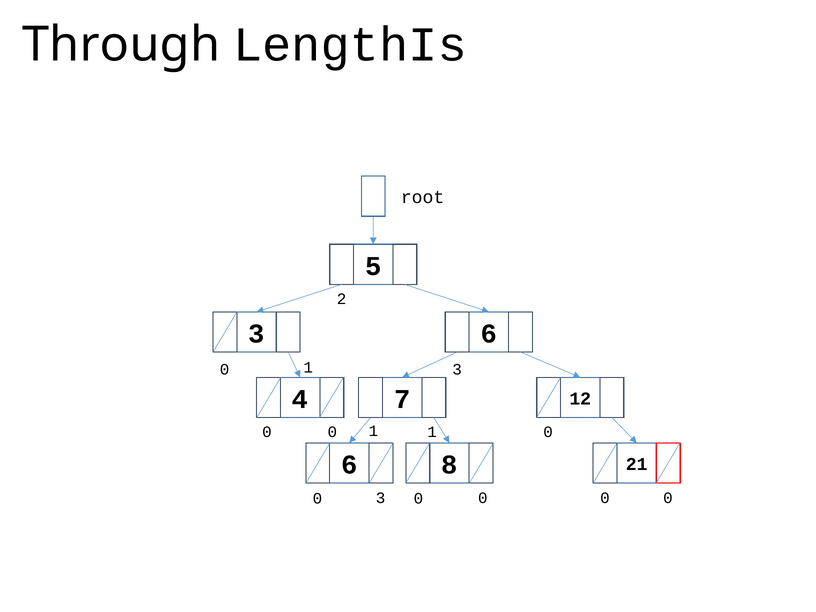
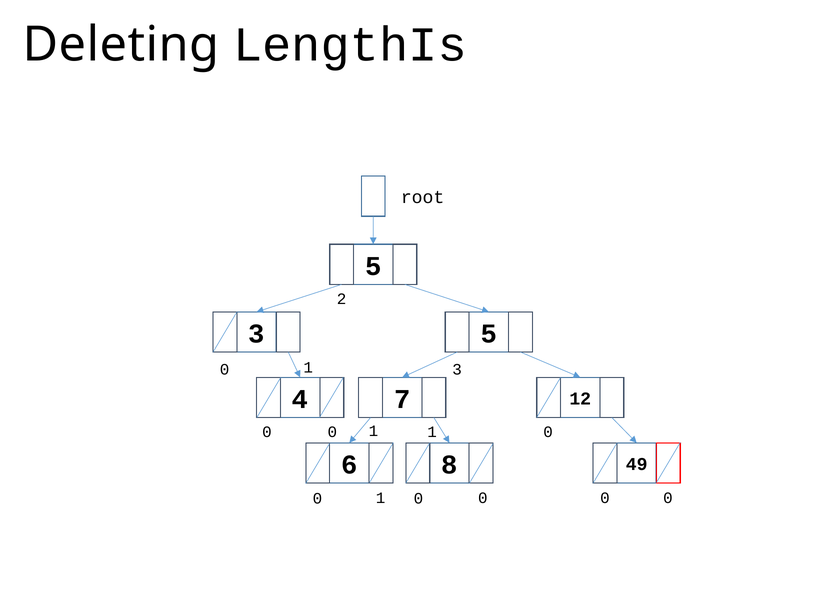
Through: Through -> Deleting
3 6: 6 -> 5
21: 21 -> 49
3 at (381, 498): 3 -> 1
